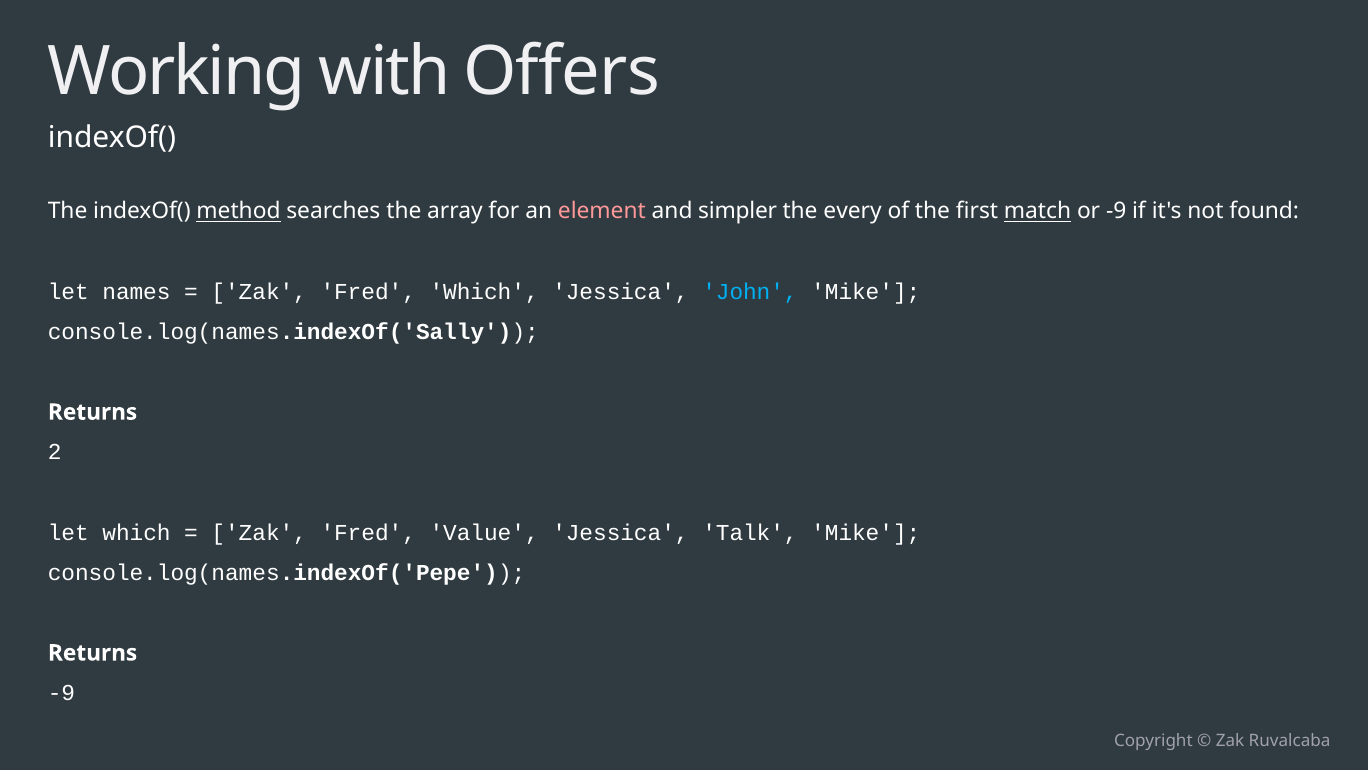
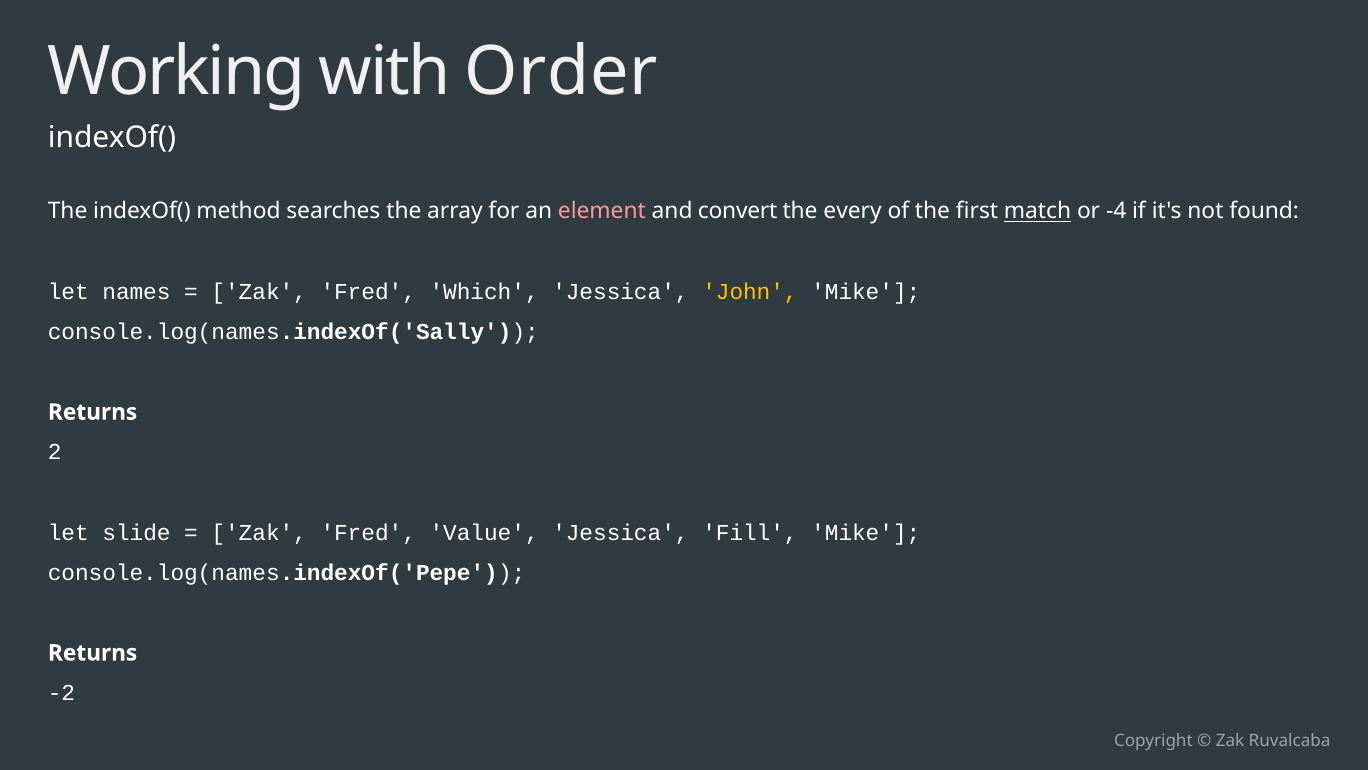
Offers: Offers -> Order
method underline: present -> none
simpler: simpler -> convert
or -9: -9 -> -4
John colour: light blue -> yellow
let which: which -> slide
Talk: Talk -> Fill
-9 at (62, 693): -9 -> -2
